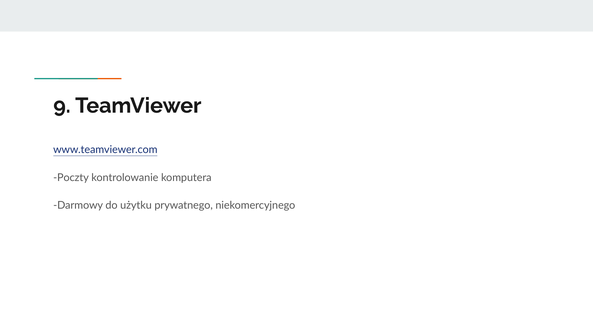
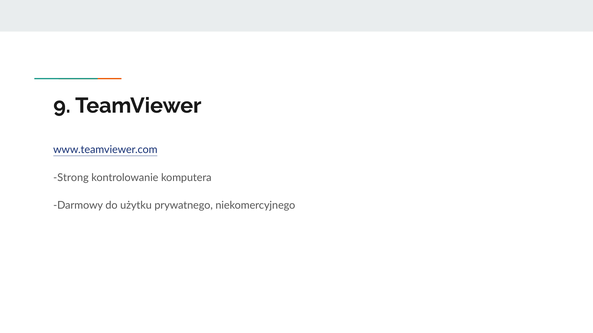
Poczty: Poczty -> Strong
